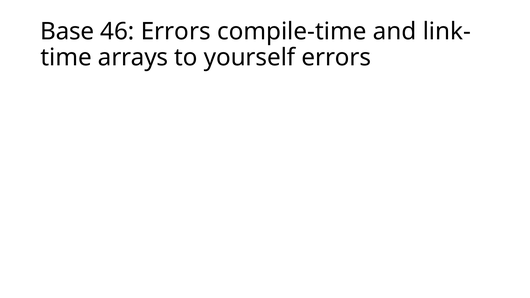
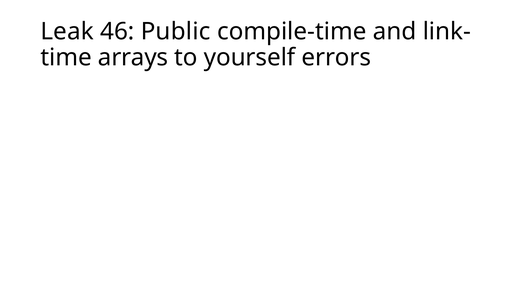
Base: Base -> Leak
46 Errors: Errors -> Public
